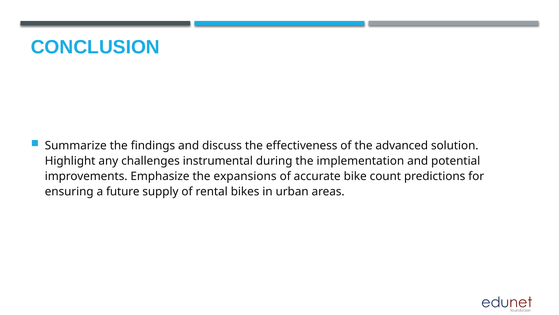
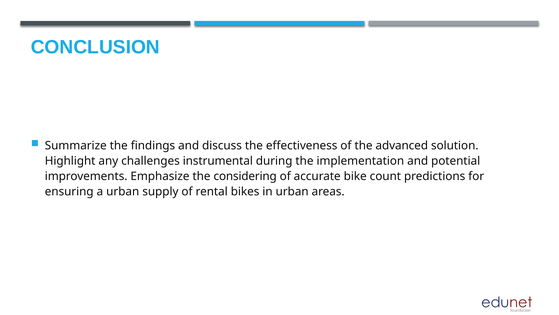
expansions: expansions -> considering
a future: future -> urban
